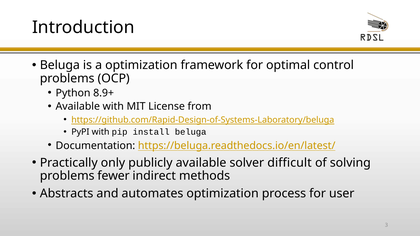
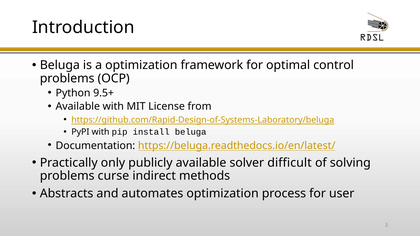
8.9+: 8.9+ -> 9.5+
fewer: fewer -> curse
